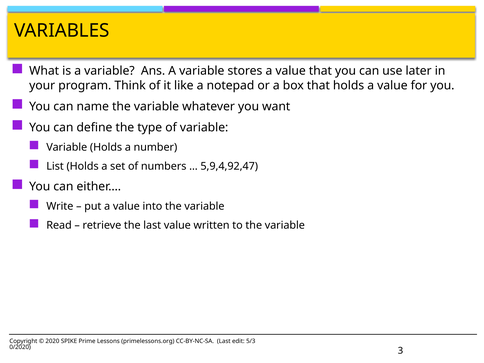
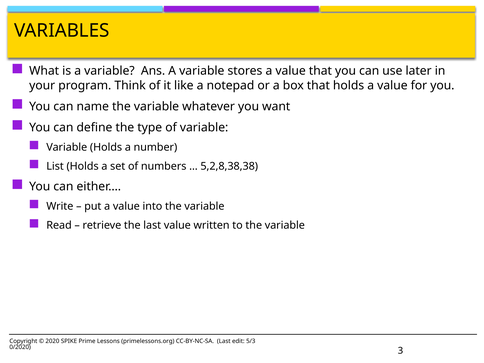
5,9,4,92,47: 5,9,4,92,47 -> 5,2,8,38,38
